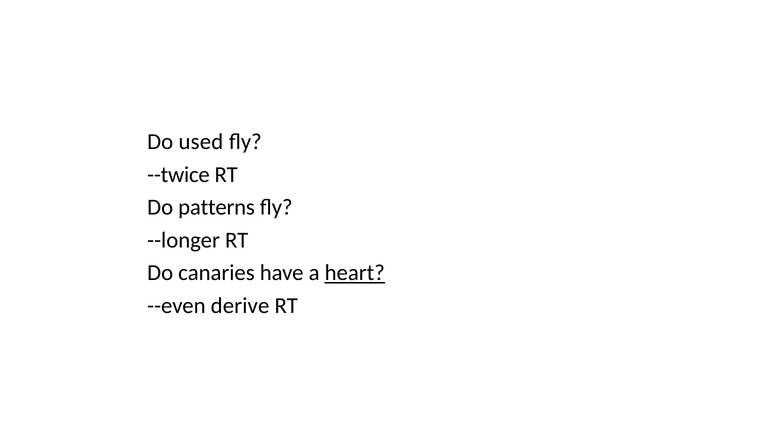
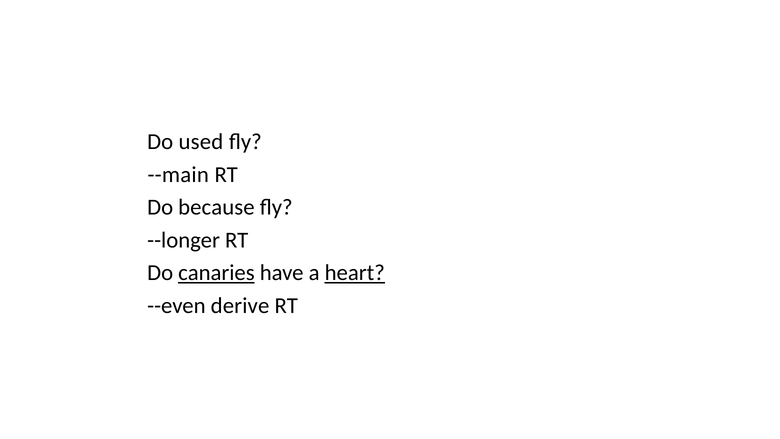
--twice: --twice -> --main
patterns: patterns -> because
canaries underline: none -> present
